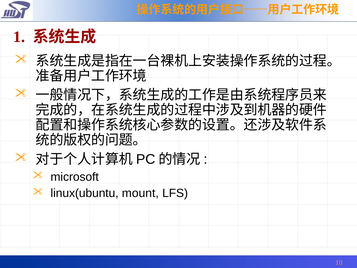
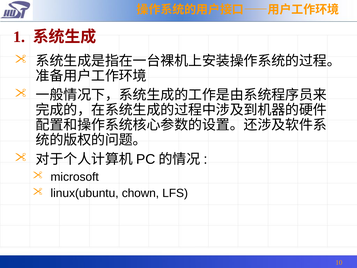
mount: mount -> chown
